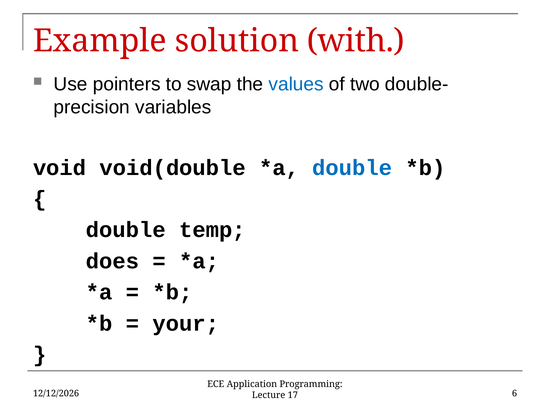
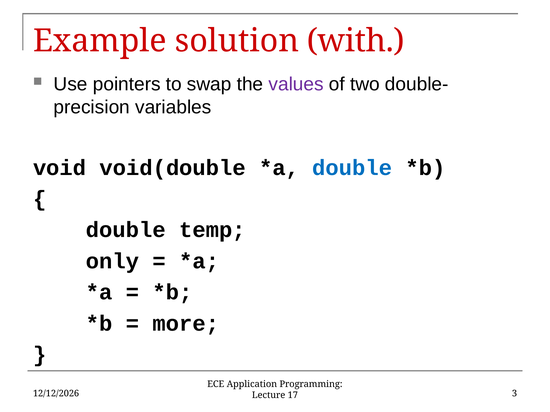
values colour: blue -> purple
does: does -> only
your: your -> more
6: 6 -> 3
